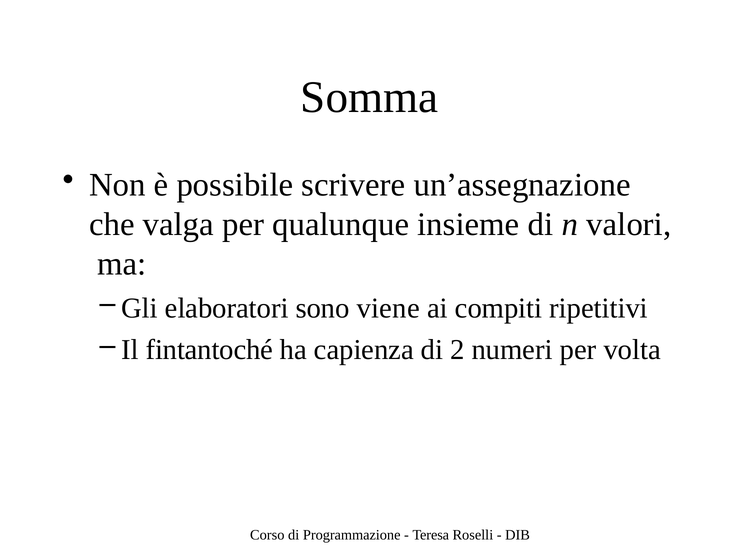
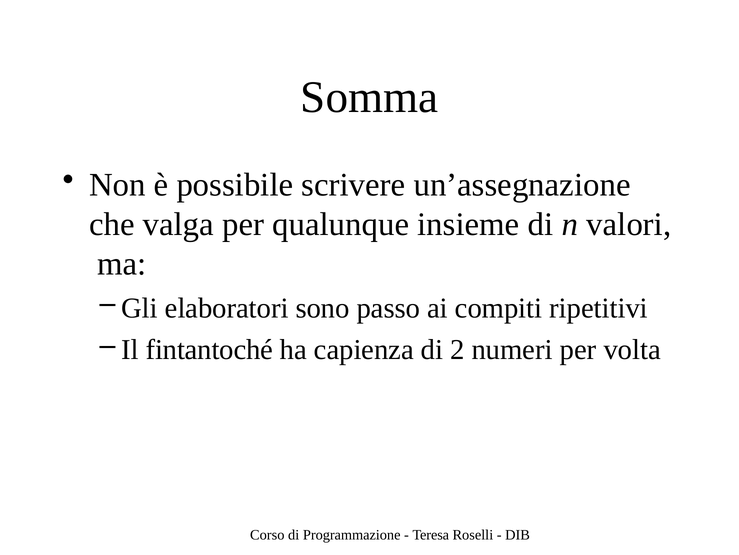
viene: viene -> passo
